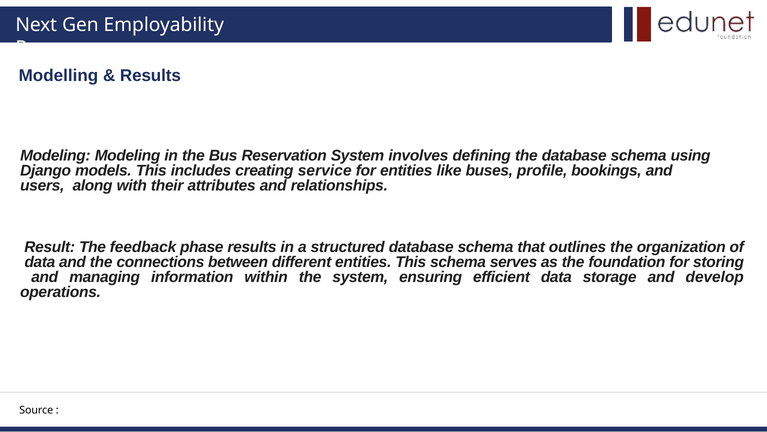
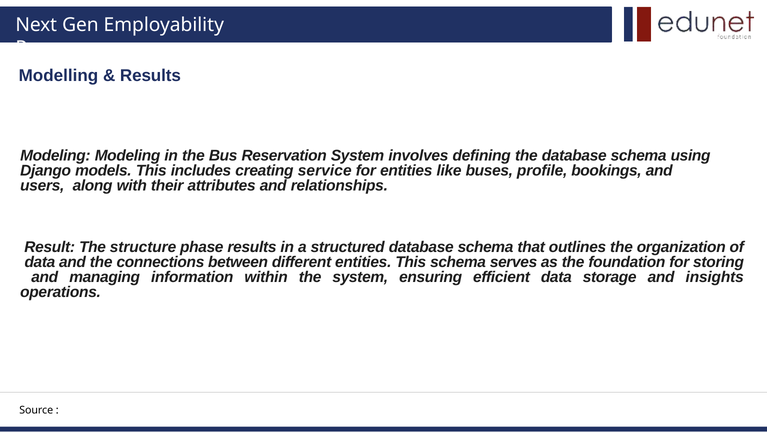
feedback: feedback -> structure
develop: develop -> insights
